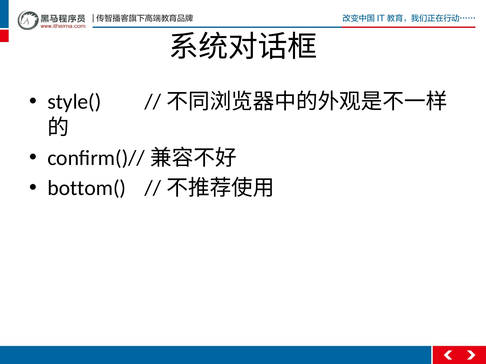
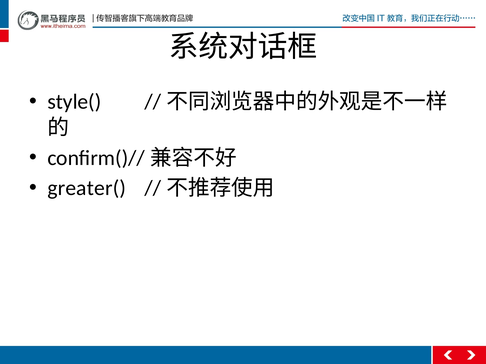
bottom(: bottom( -> greater(
